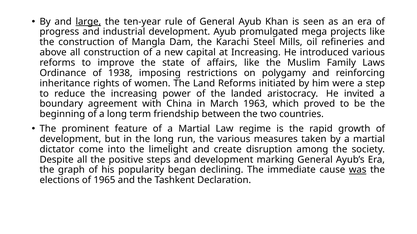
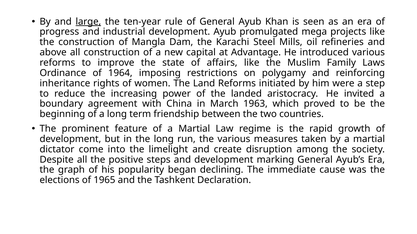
at Increasing: Increasing -> Advantage
1938: 1938 -> 1964
was underline: present -> none
